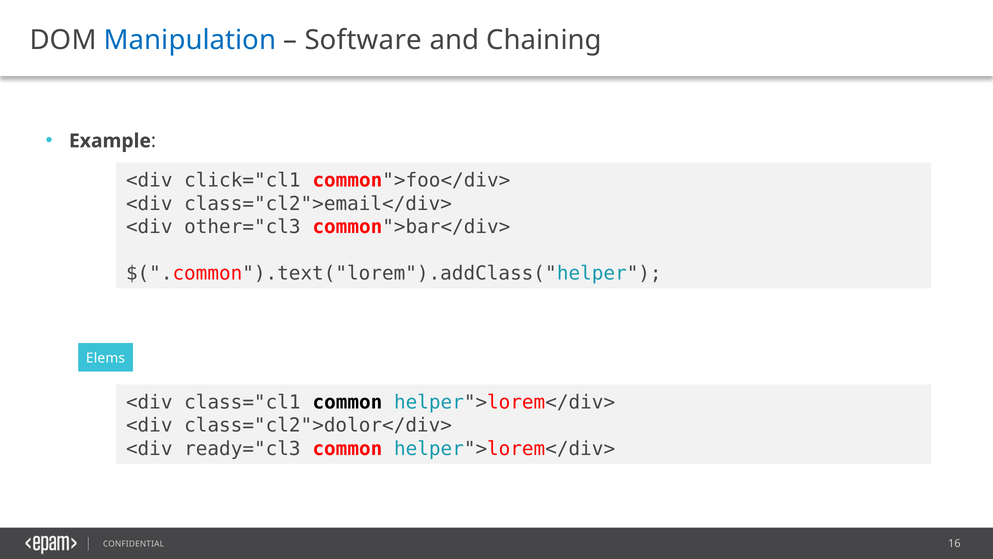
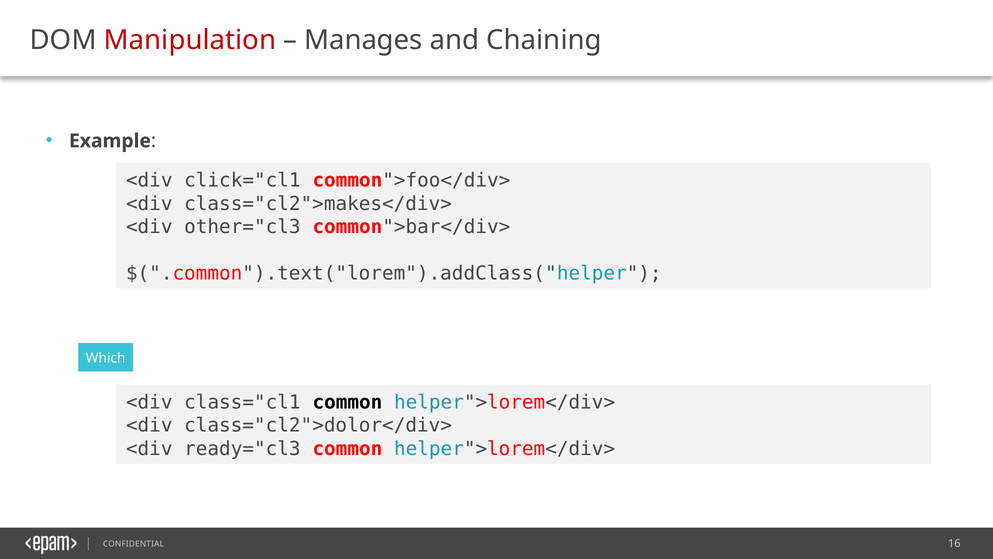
Manipulation colour: blue -> red
Software: Software -> Manages
class="cl2">email</div>: class="cl2">email</div> -> class="cl2">makes</div>
Elems: Elems -> Which
